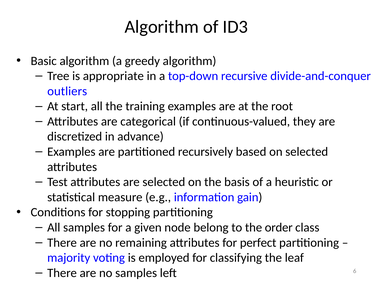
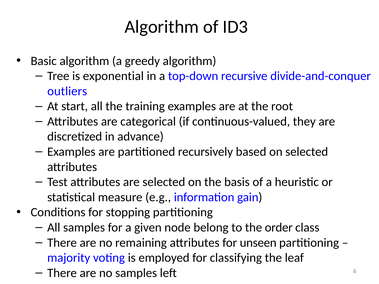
appropriate: appropriate -> exponential
perfect: perfect -> unseen
